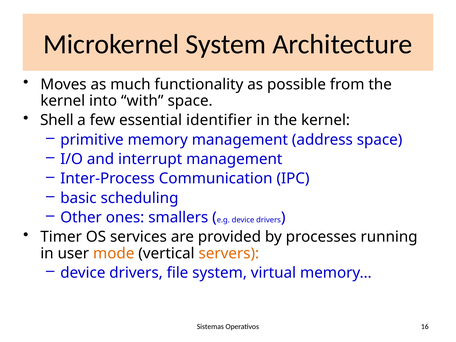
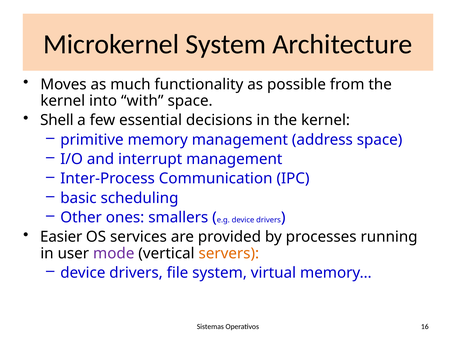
identifier: identifier -> decisions
Timer: Timer -> Easier
mode colour: orange -> purple
